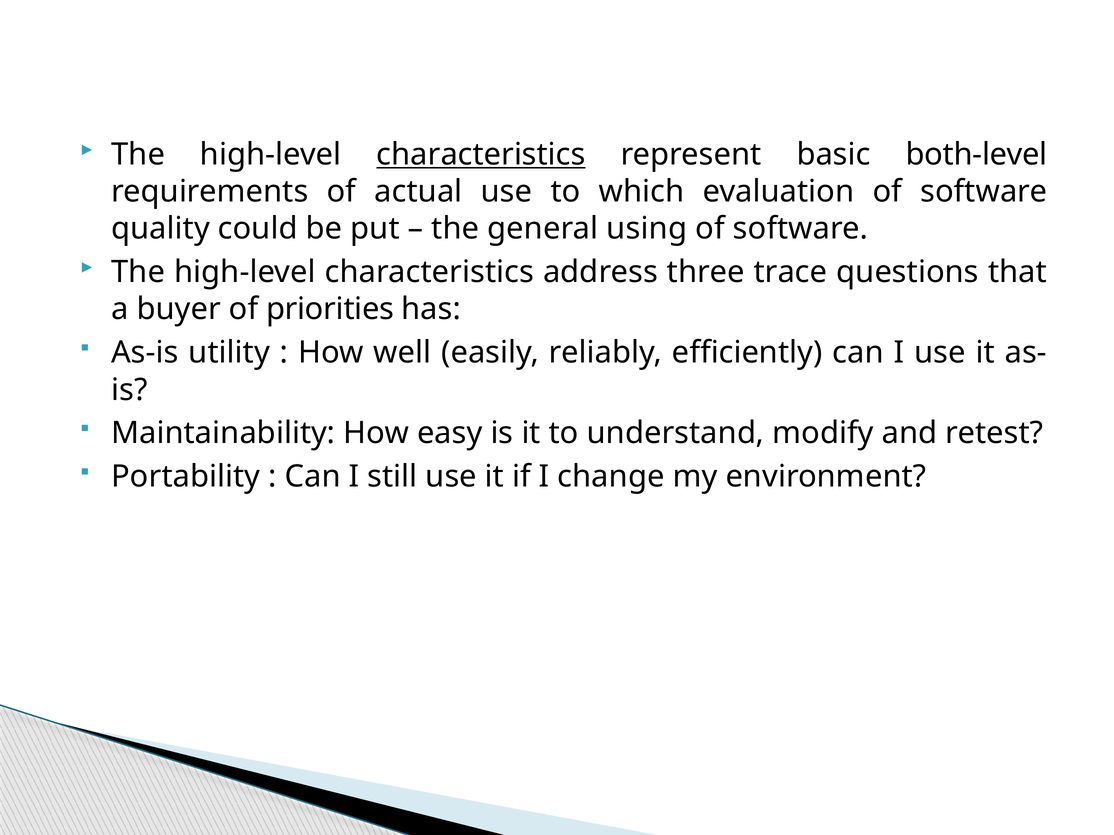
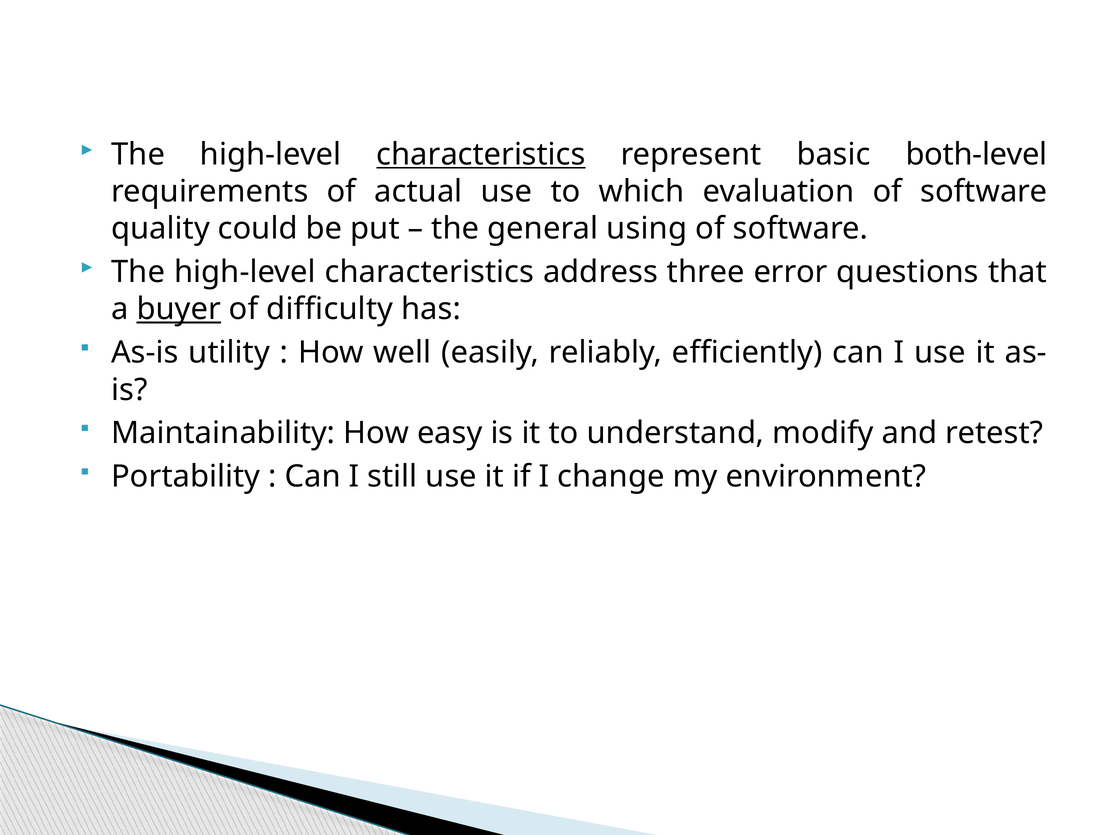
trace: trace -> error
buyer underline: none -> present
priorities: priorities -> difficulty
